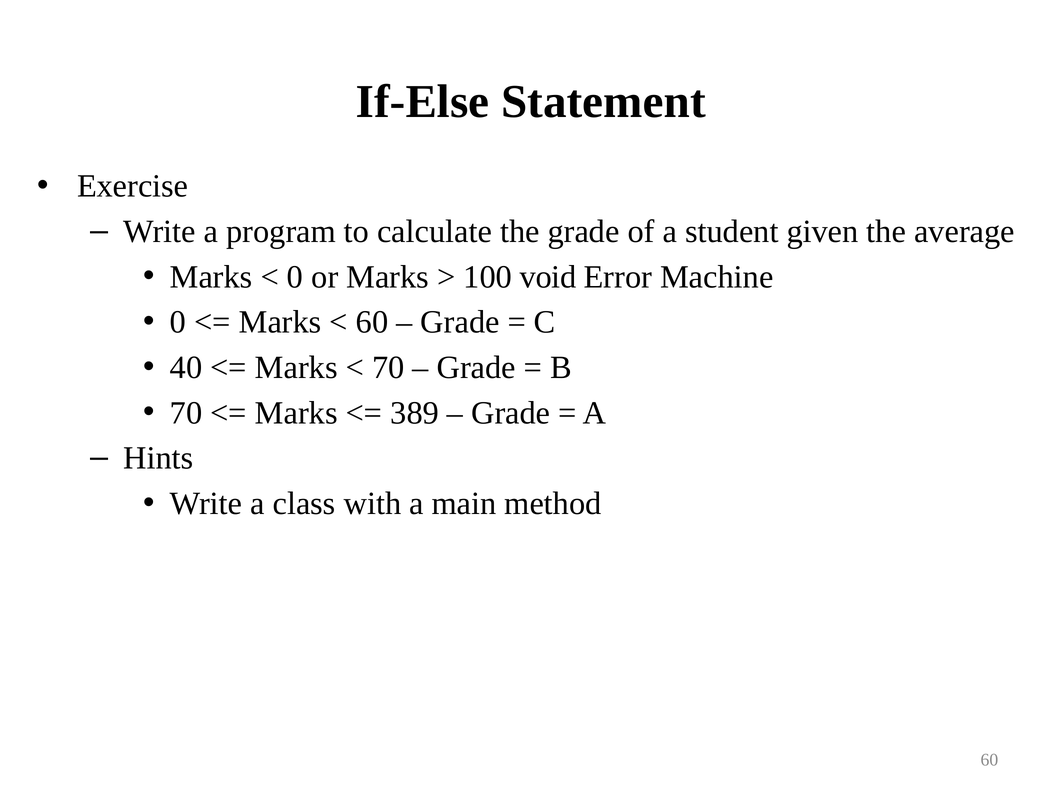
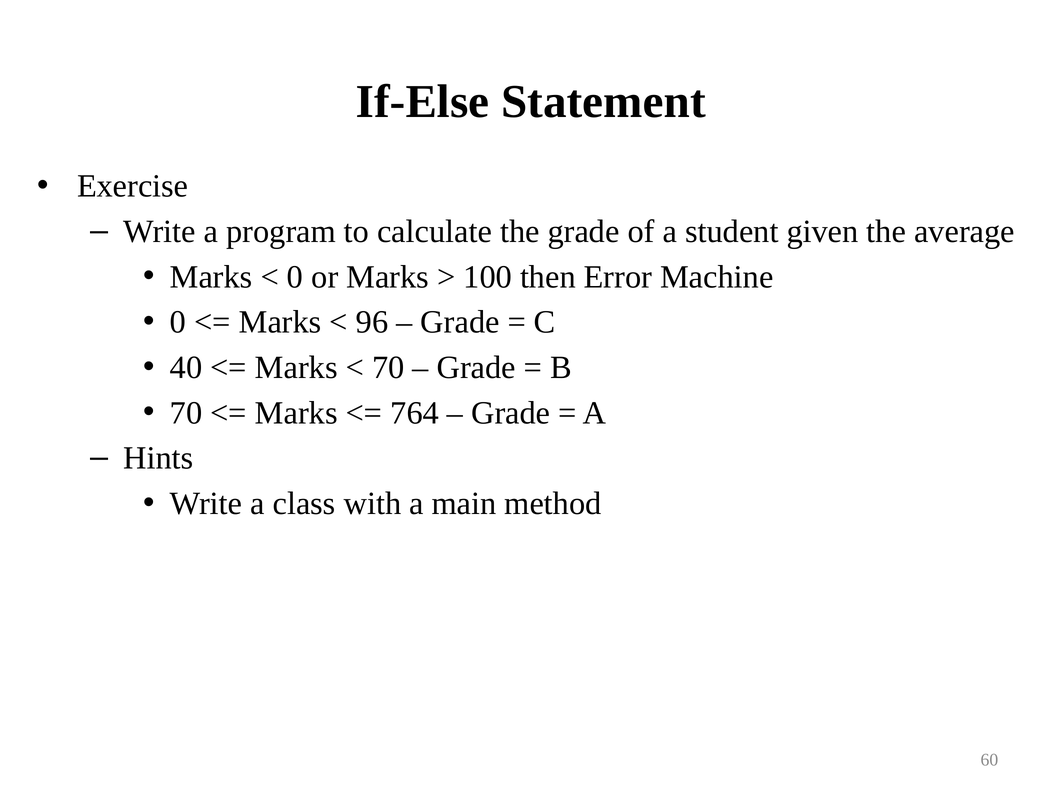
void: void -> then
60 at (372, 322): 60 -> 96
389: 389 -> 764
